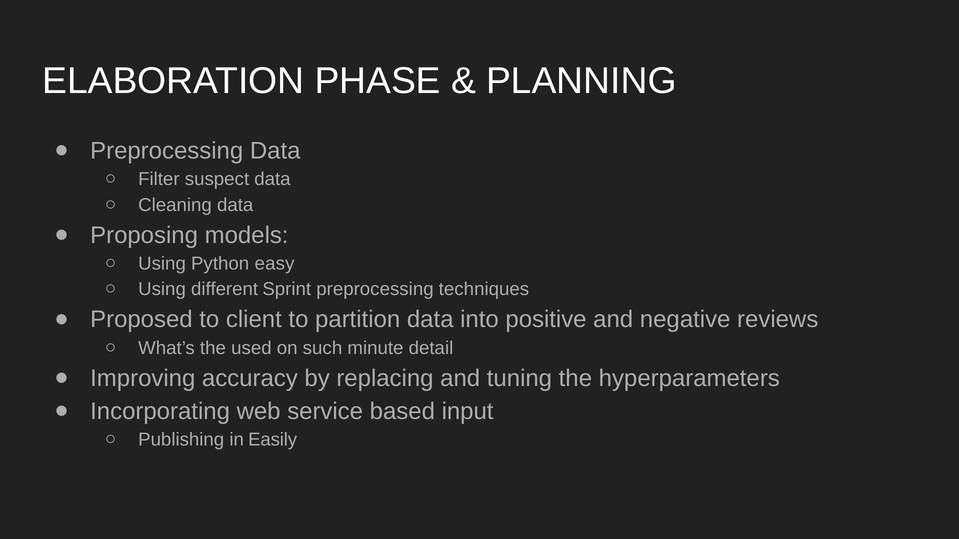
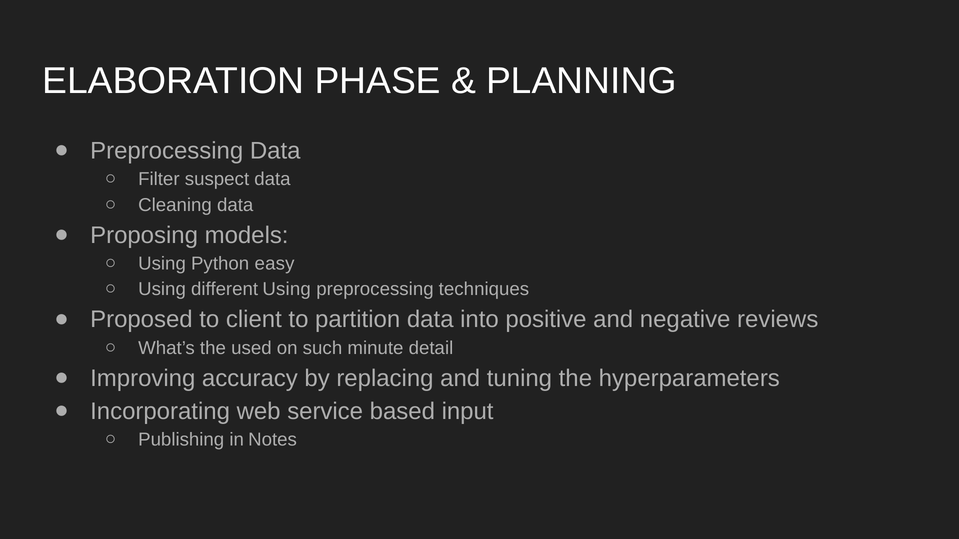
different Sprint: Sprint -> Using
Easily: Easily -> Notes
